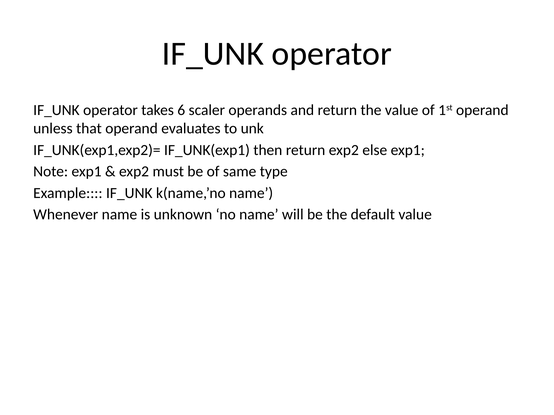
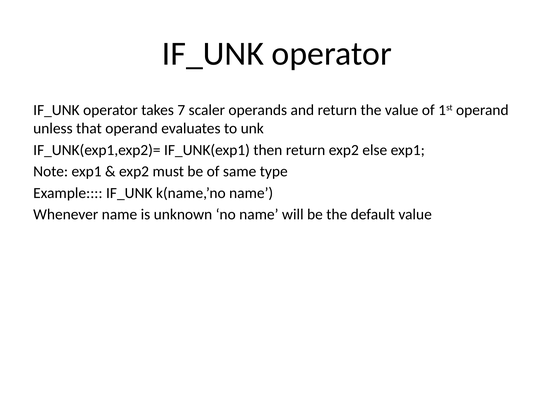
6: 6 -> 7
